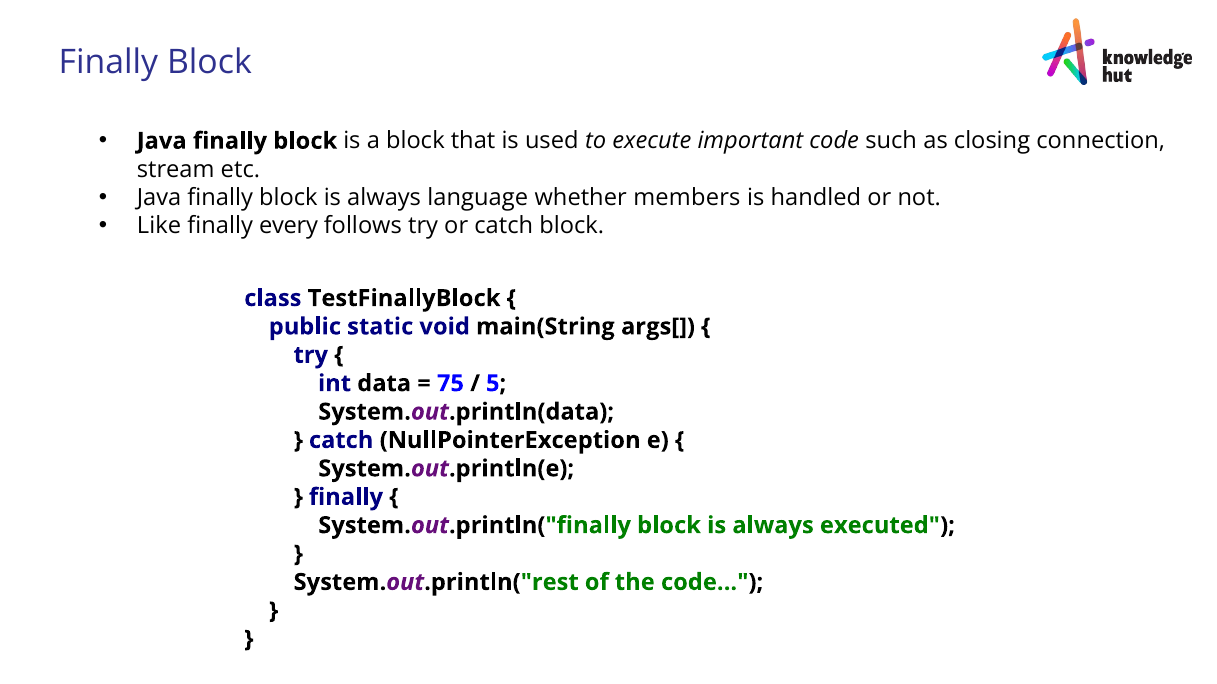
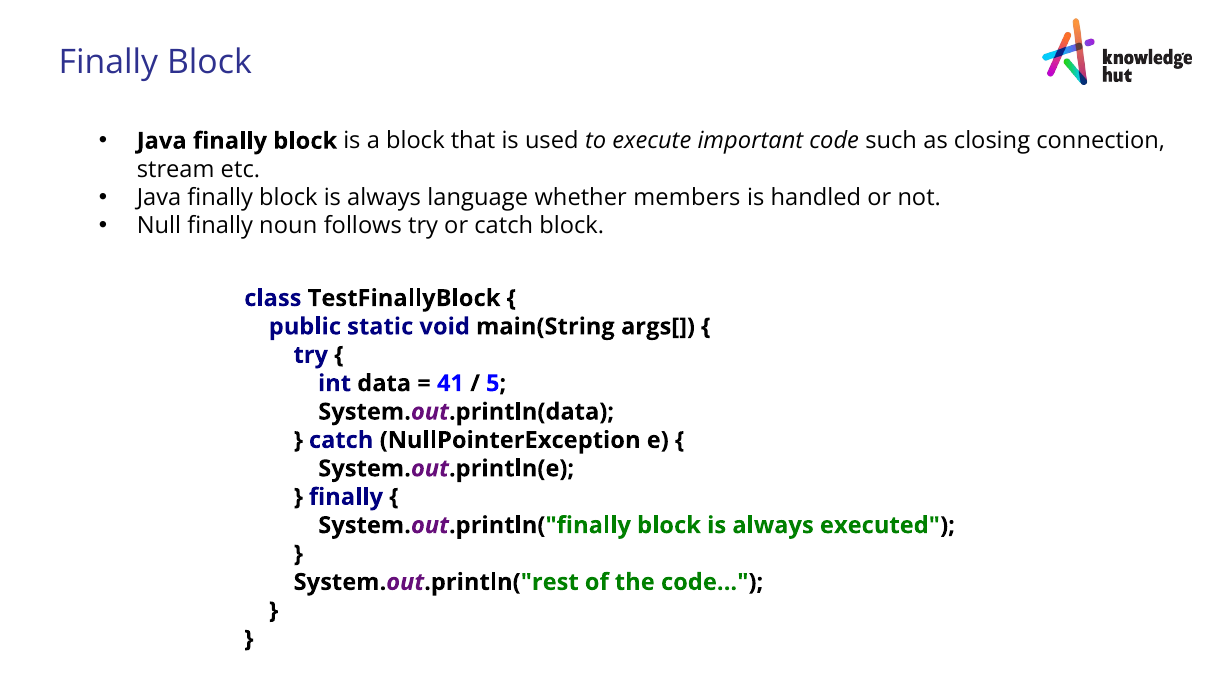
Like: Like -> Null
every: every -> noun
75: 75 -> 41
